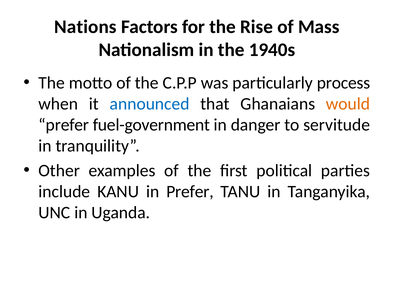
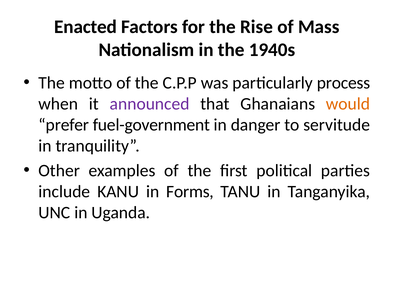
Nations: Nations -> Enacted
announced colour: blue -> purple
in Prefer: Prefer -> Forms
